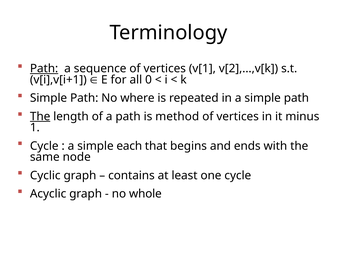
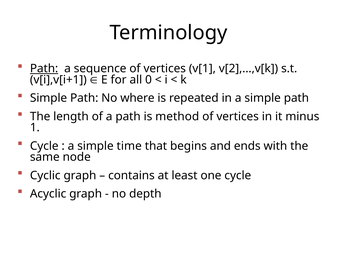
The at (40, 116) underline: present -> none
each: each -> time
whole: whole -> depth
